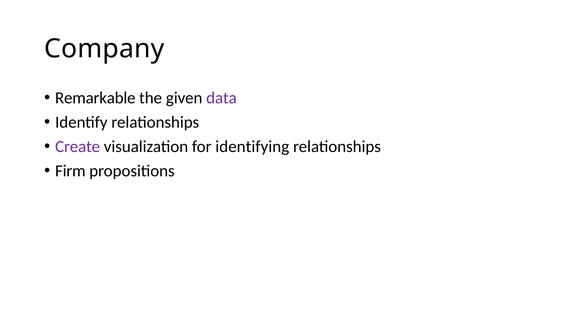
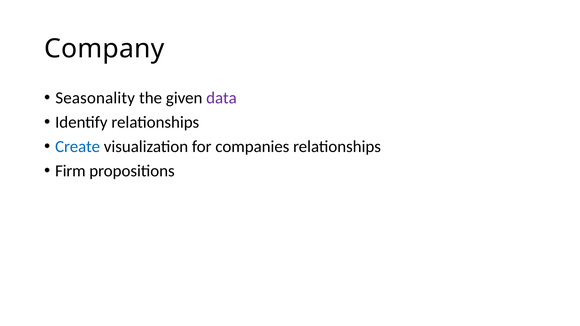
Remarkable: Remarkable -> Seasonality
Create colour: purple -> blue
identifying: identifying -> companies
